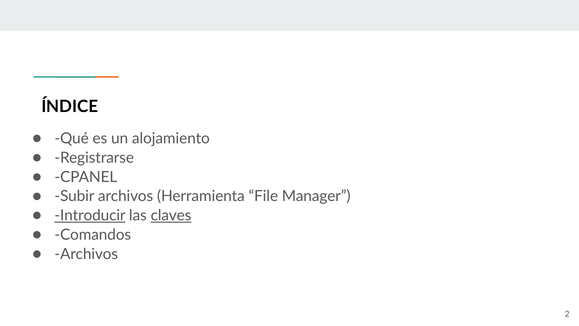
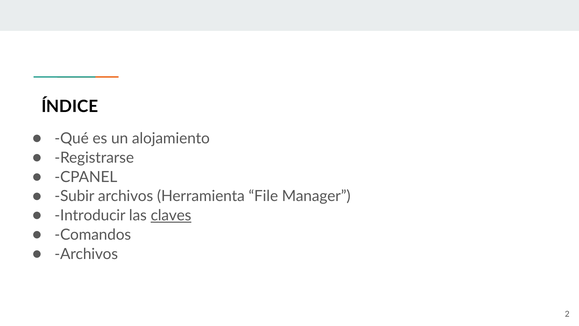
Introducir underline: present -> none
